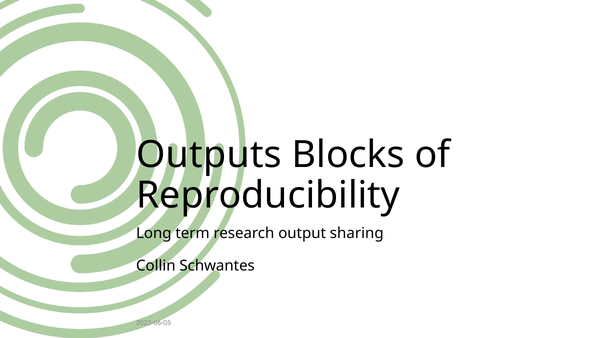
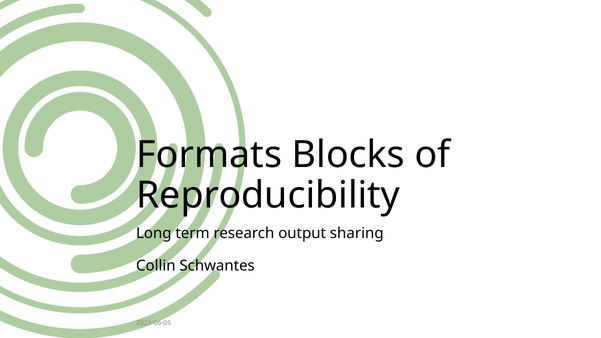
Outputs: Outputs -> Formats
